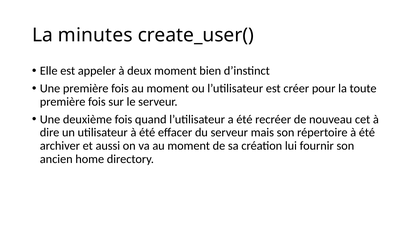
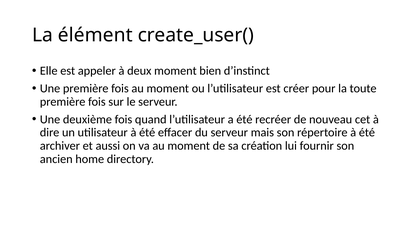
minutes: minutes -> élément
